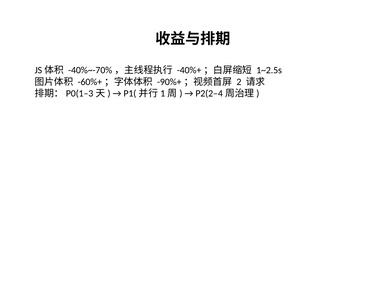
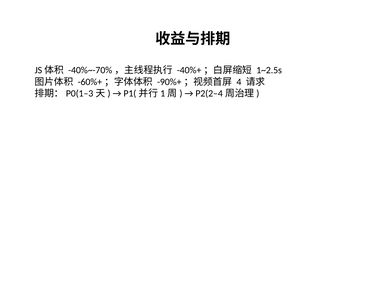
2: 2 -> 4
